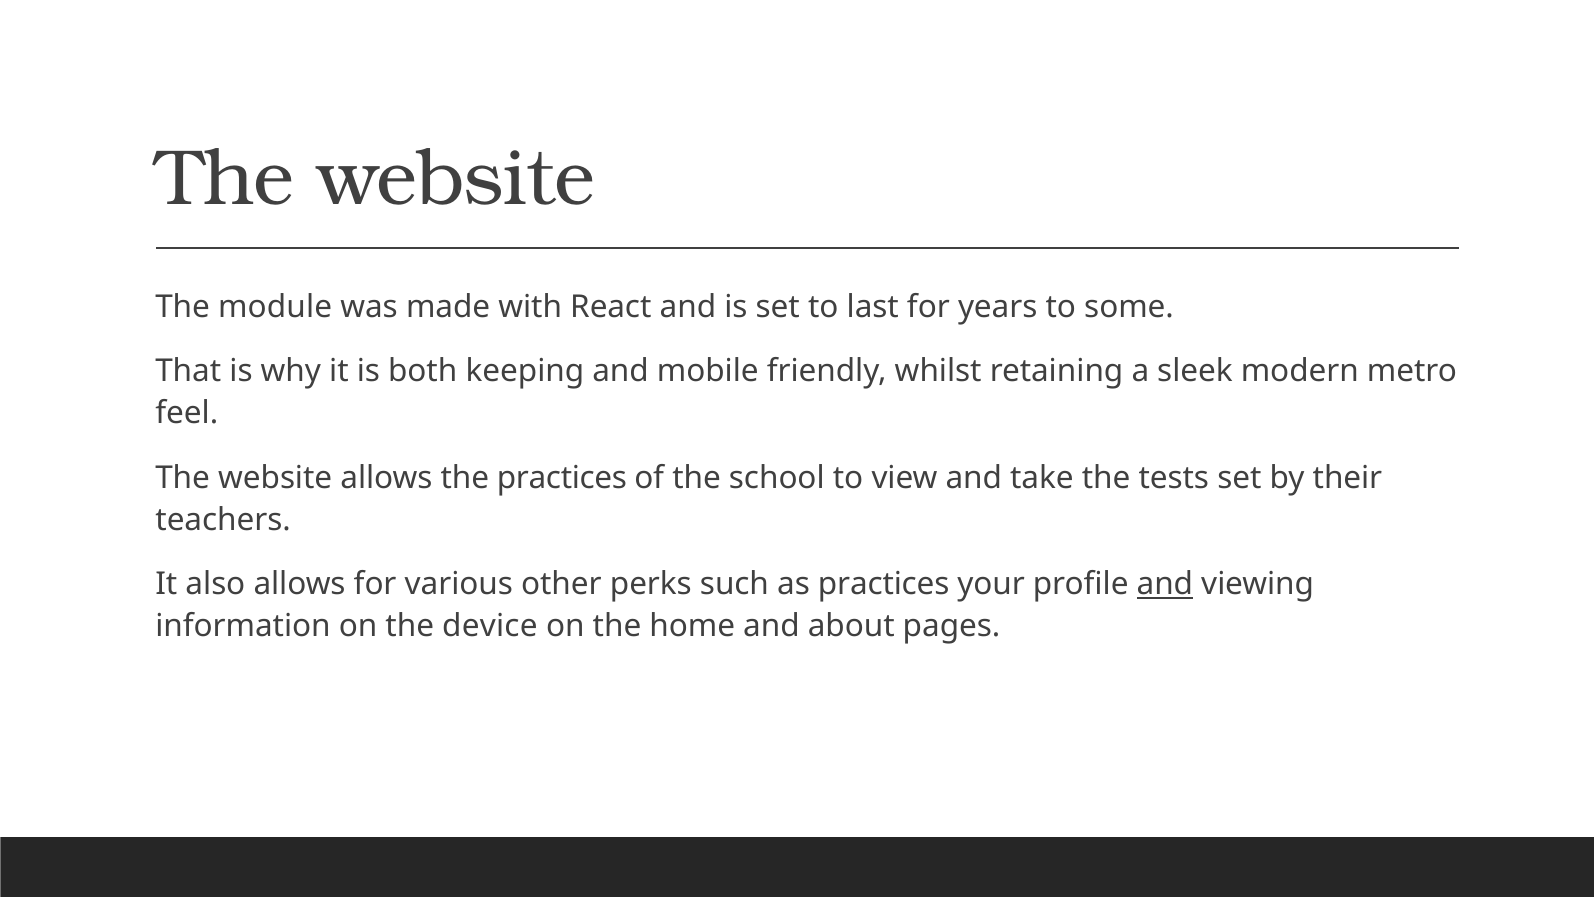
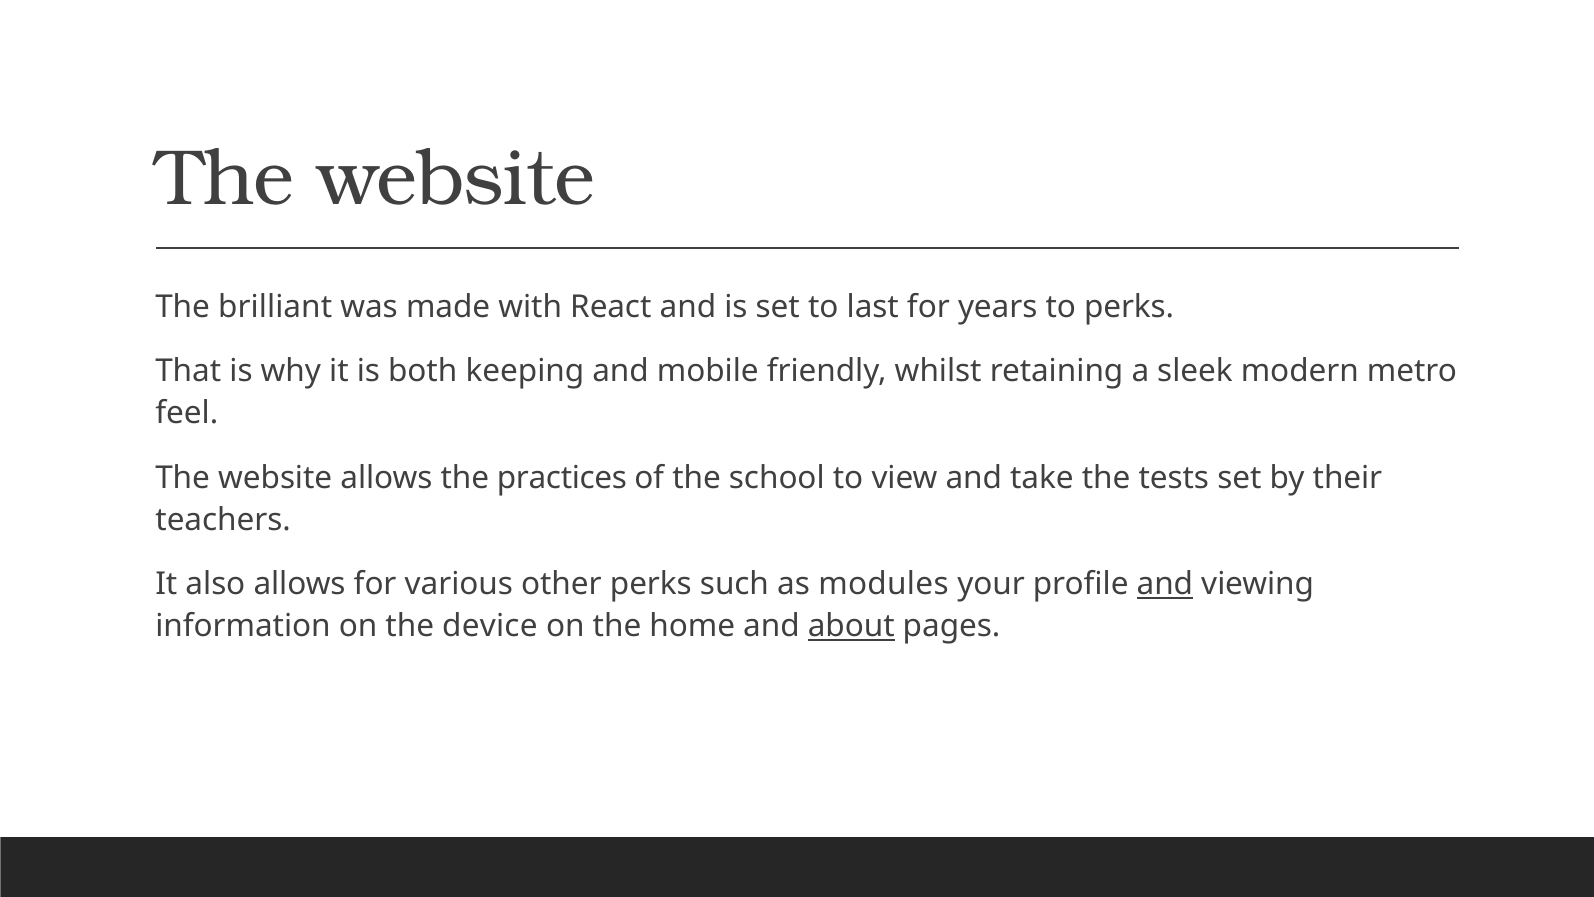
module: module -> brilliant
to some: some -> perks
as practices: practices -> modules
about underline: none -> present
